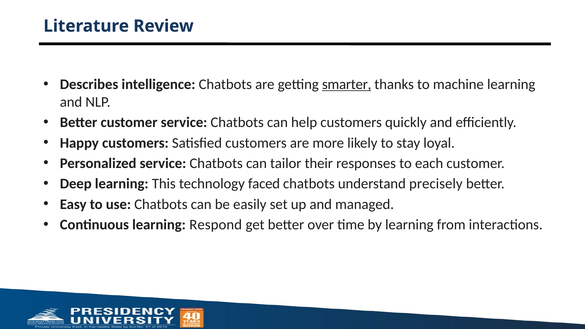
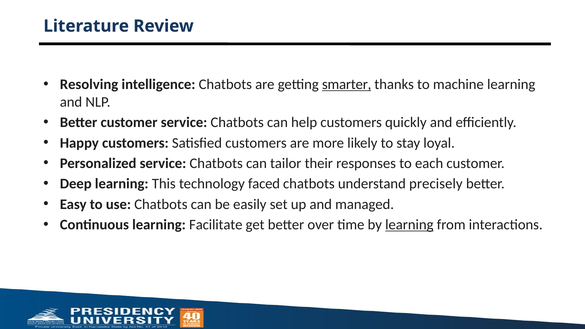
Describes: Describes -> Resolving
Respond: Respond -> Facilitate
learning at (409, 225) underline: none -> present
